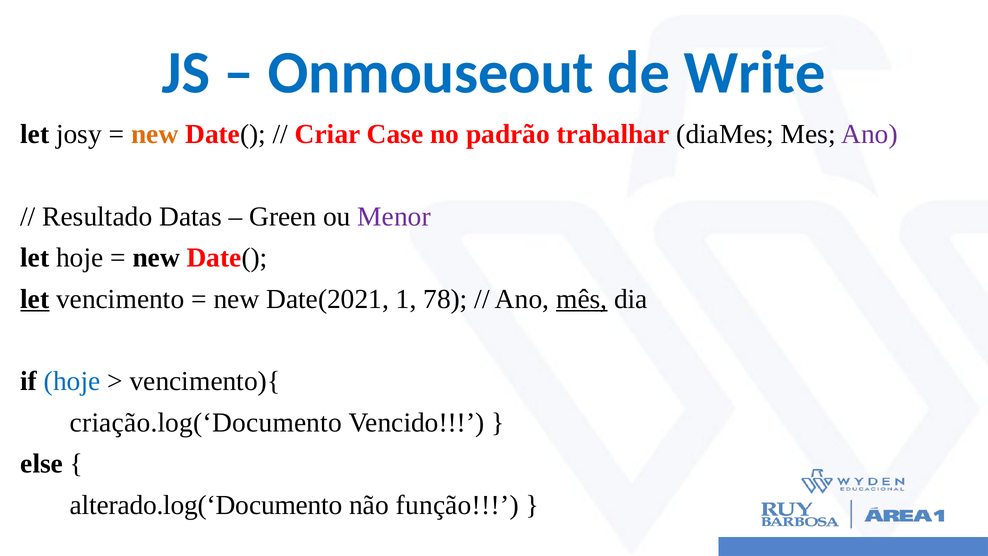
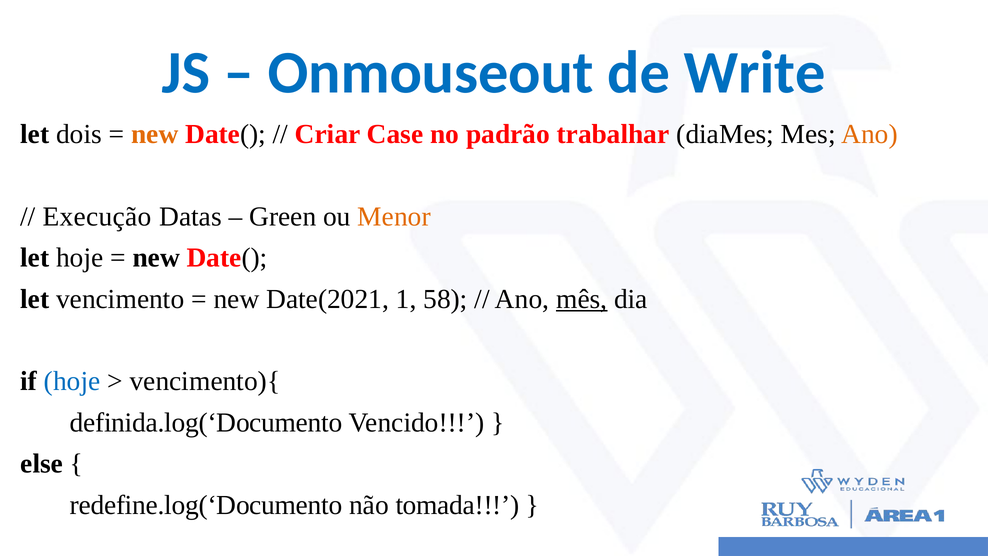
josy: josy -> dois
Ano at (869, 134) colour: purple -> orange
Resultado: Resultado -> Execução
Menor colour: purple -> orange
let at (35, 299) underline: present -> none
78: 78 -> 58
criação.log(‘Documento: criação.log(‘Documento -> definida.log(‘Documento
alterado.log(‘Documento: alterado.log(‘Documento -> redefine.log(‘Documento
função: função -> tomada
